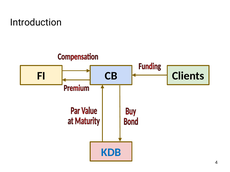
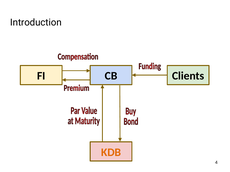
KDB colour: blue -> orange
